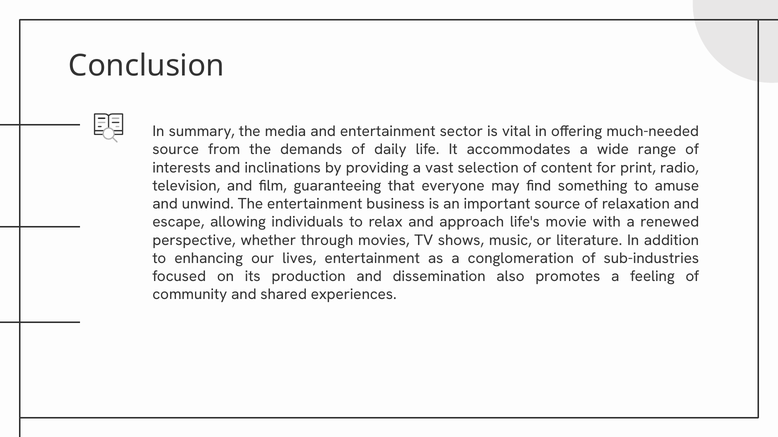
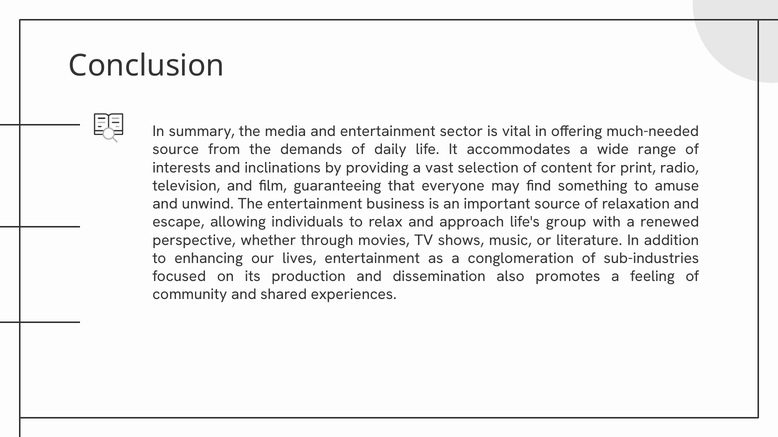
movie: movie -> group
